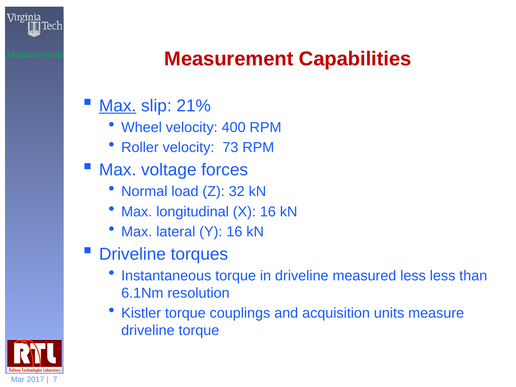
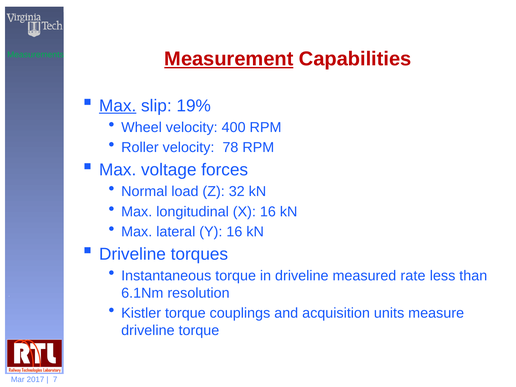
Measurement underline: none -> present
21%: 21% -> 19%
73: 73 -> 78
measured less: less -> rate
